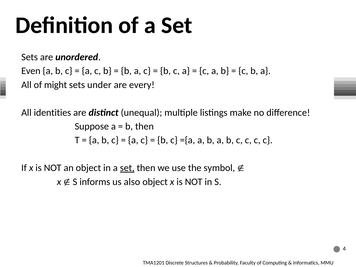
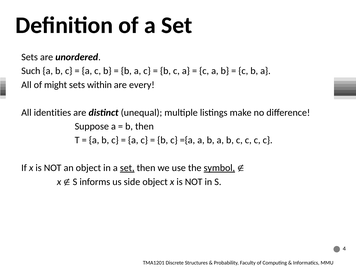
Even: Even -> Such
under: under -> within
symbol underline: none -> present
also: also -> side
